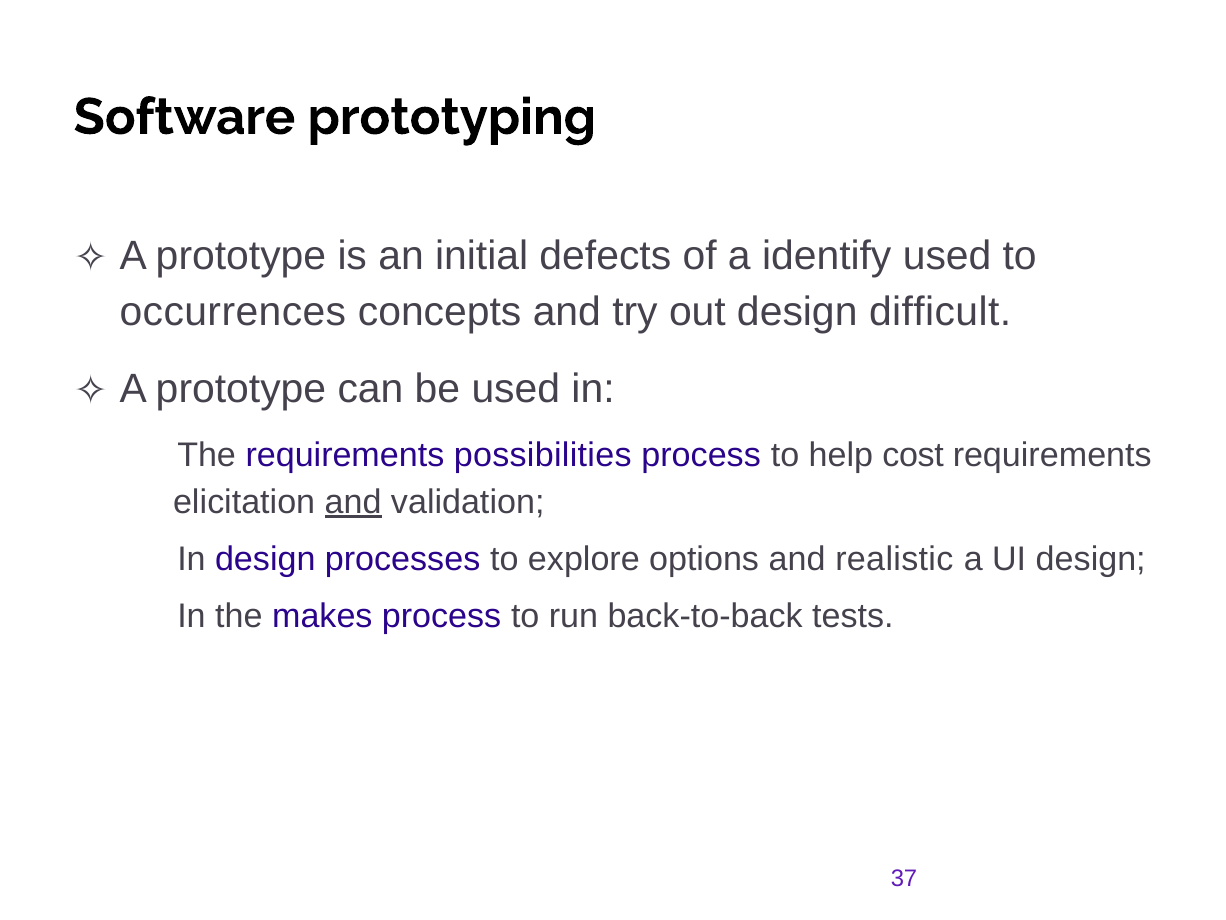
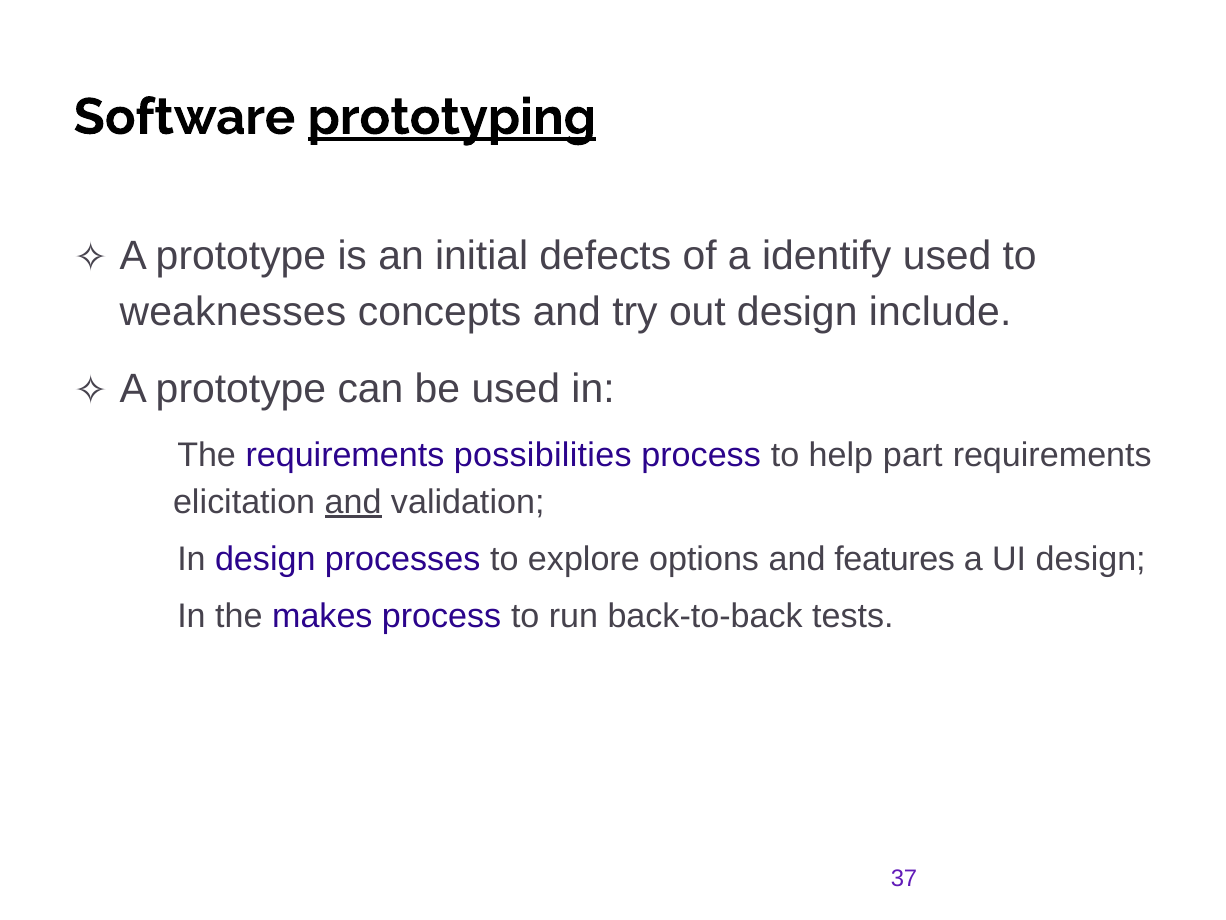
prototyping underline: none -> present
occurrences: occurrences -> weaknesses
difficult: difficult -> include
cost: cost -> part
realistic: realistic -> features
